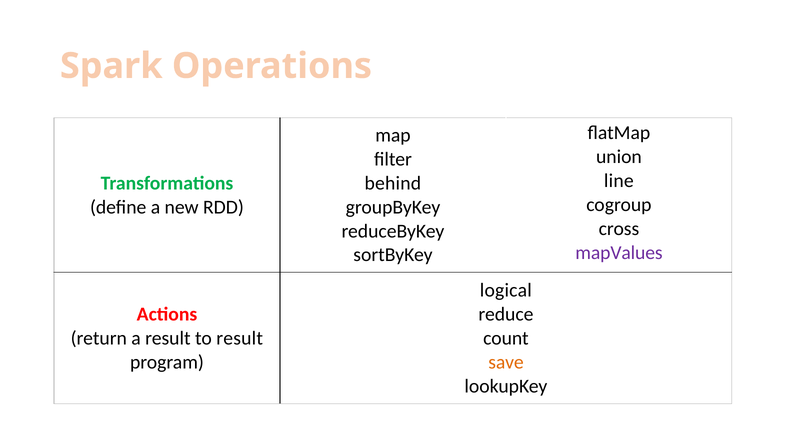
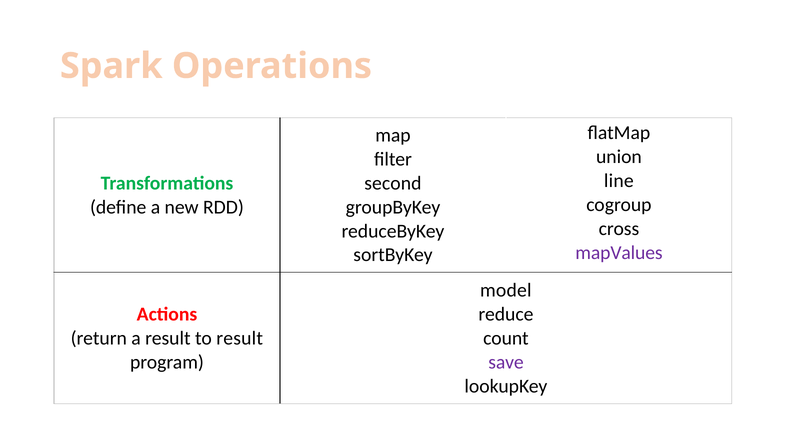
behind: behind -> second
logical: logical -> model
save colour: orange -> purple
